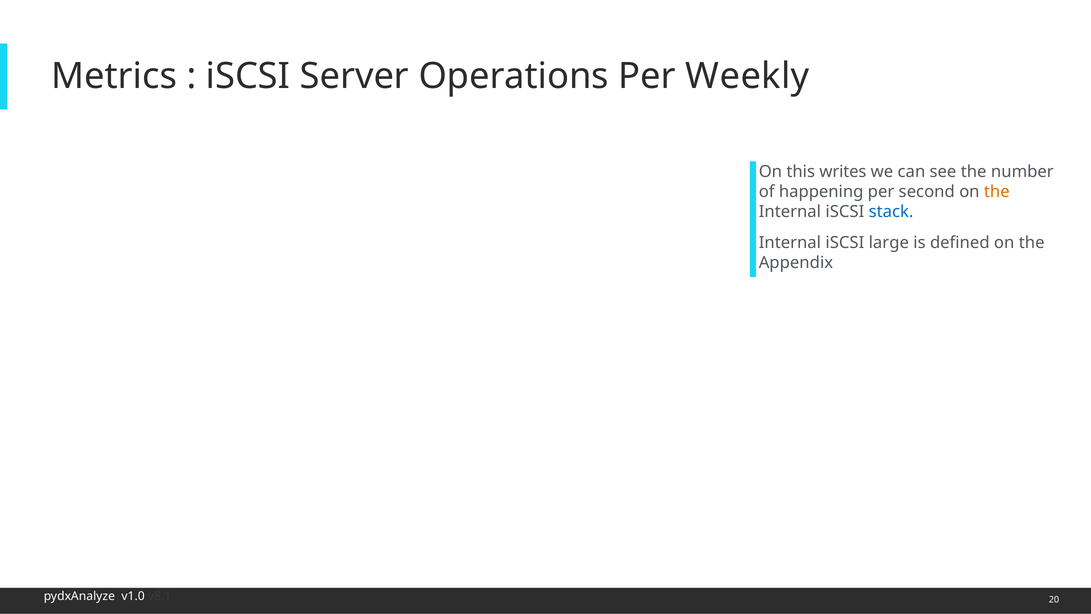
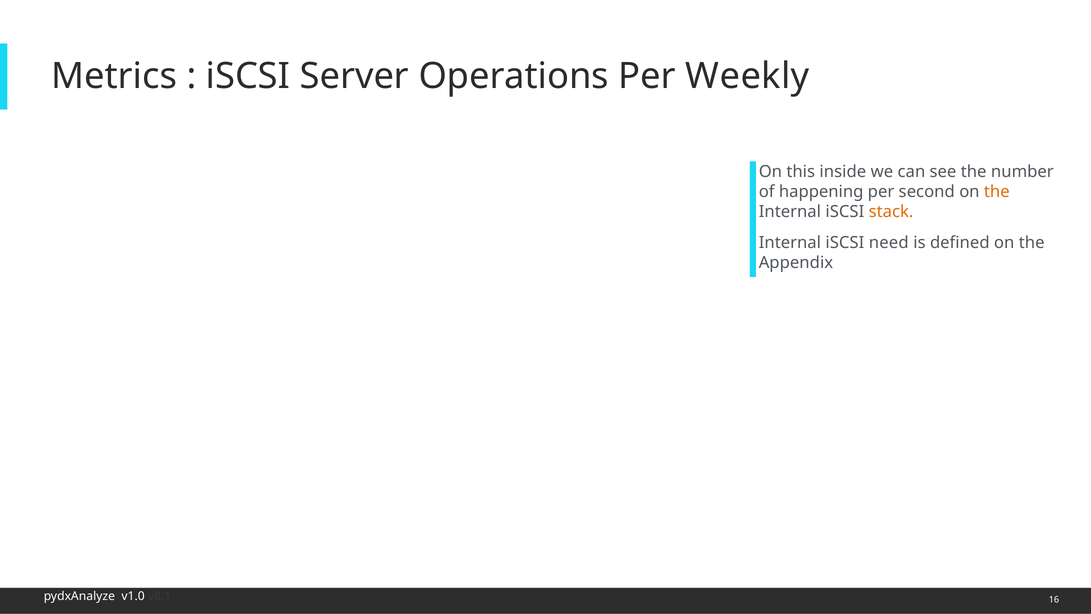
writes: writes -> inside
stack colour: blue -> orange
large: large -> need
20: 20 -> 16
